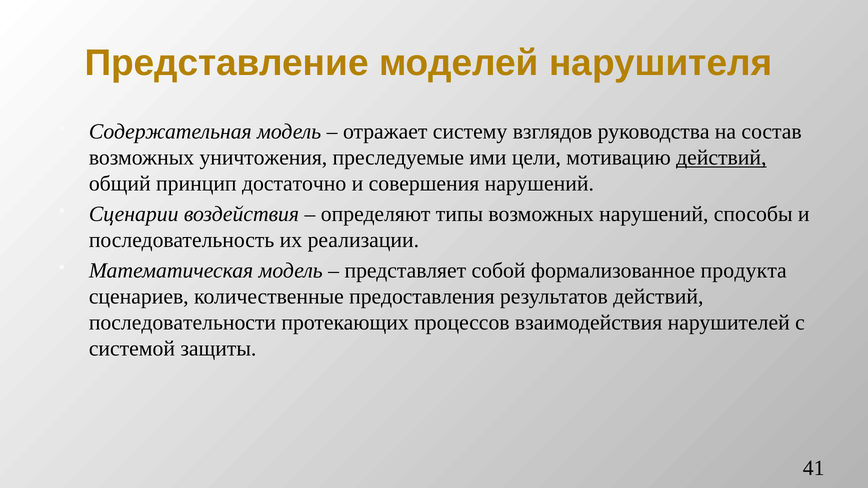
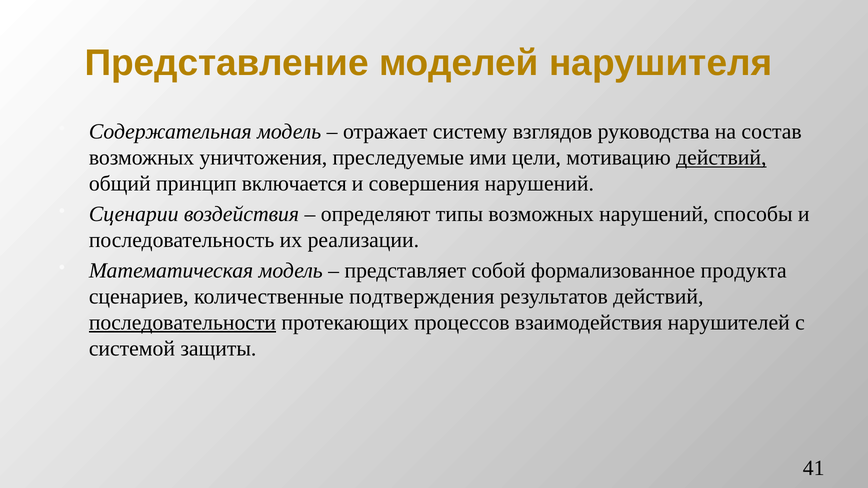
достаточно: достаточно -> включается
предоставления: предоставления -> подтверждения
последовательности underline: none -> present
